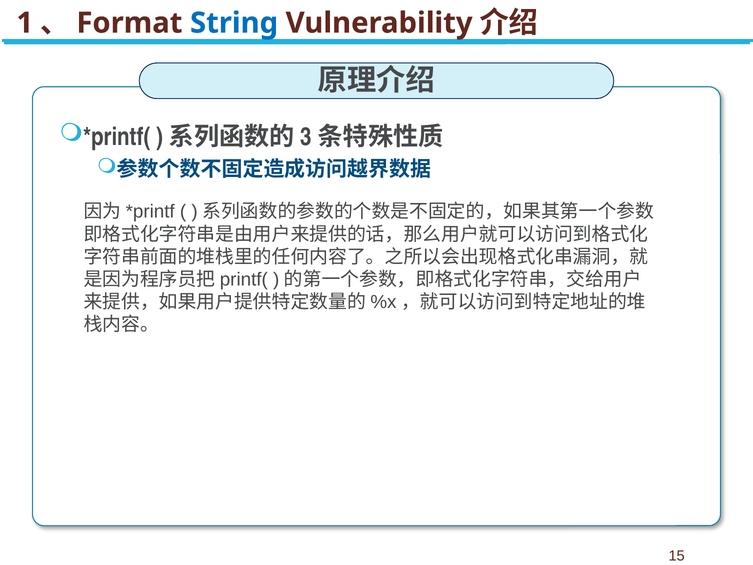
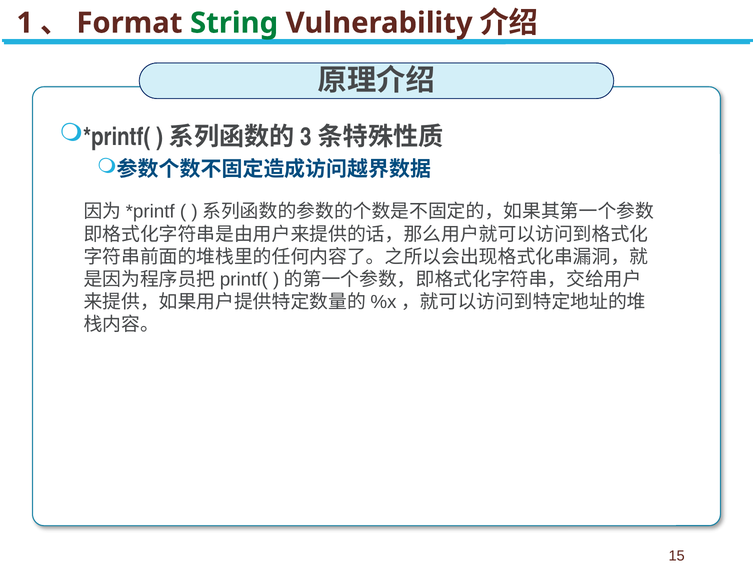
String colour: blue -> green
